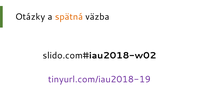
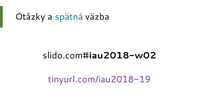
spätná colour: orange -> blue
